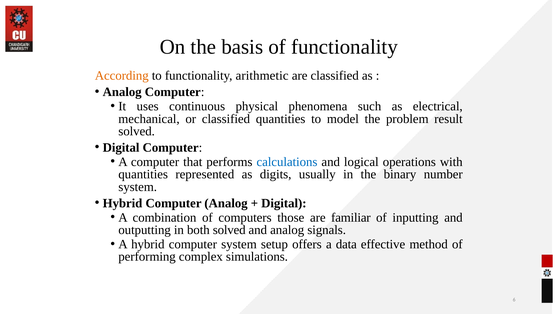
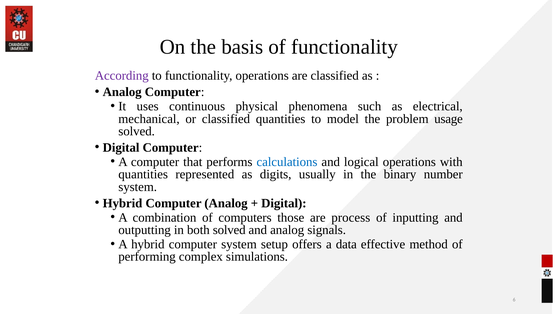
According colour: orange -> purple
functionality arithmetic: arithmetic -> operations
result: result -> usage
familiar: familiar -> process
